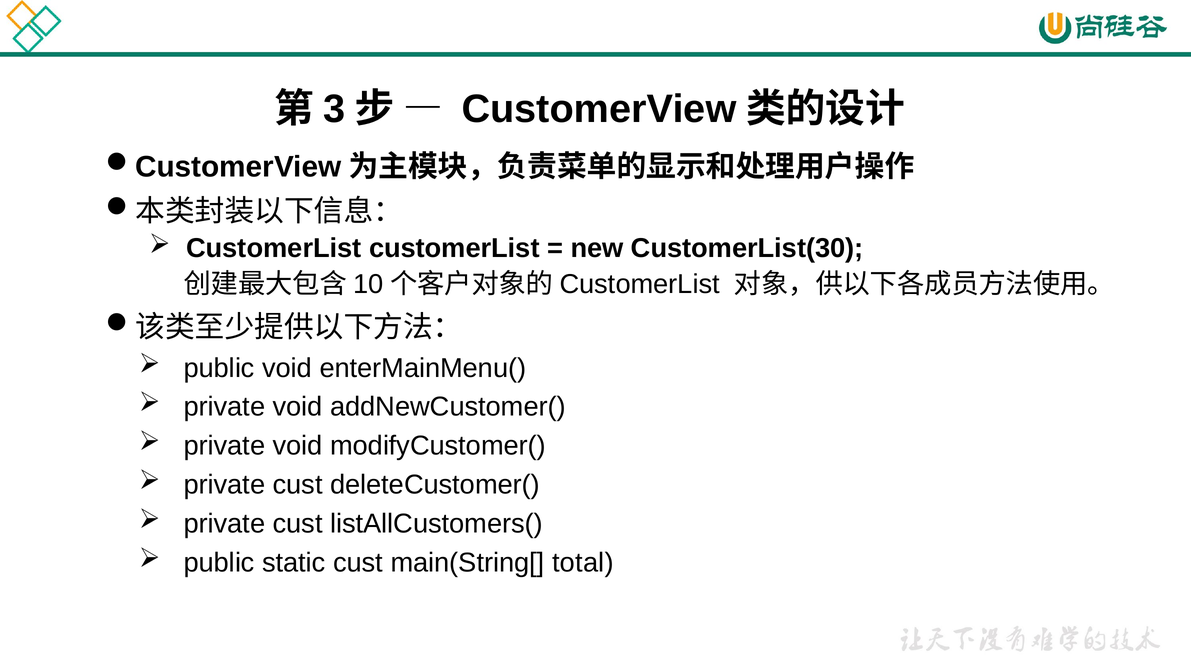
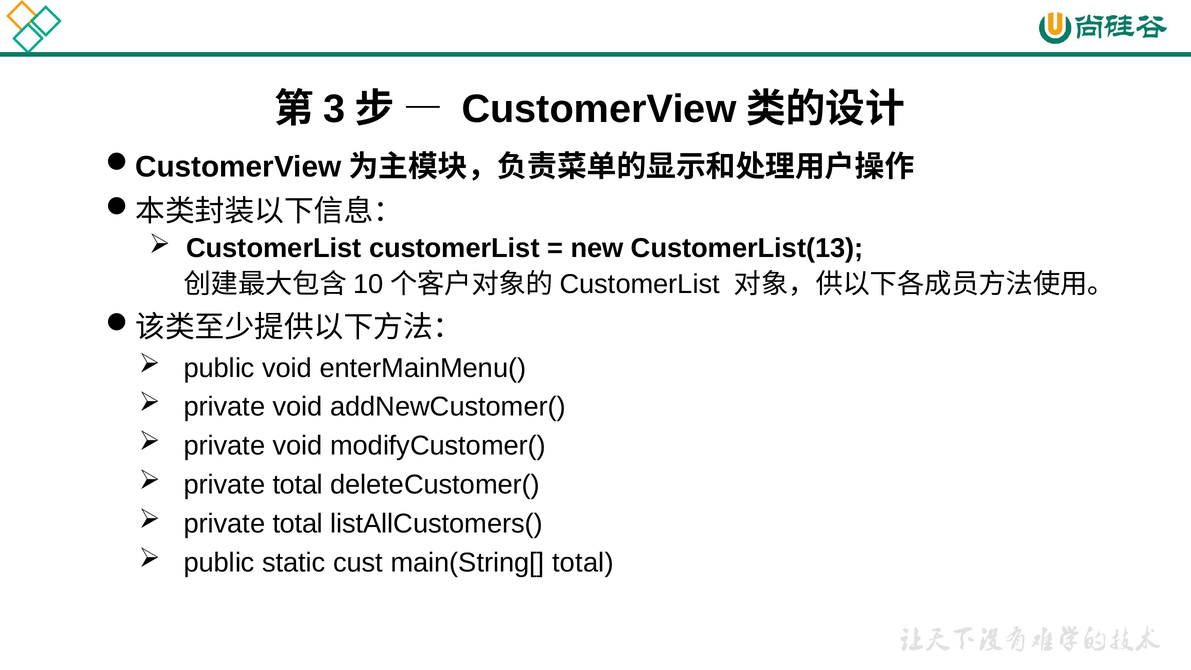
CustomerList(30: CustomerList(30 -> CustomerList(13
cust at (298, 485): cust -> total
cust at (298, 524): cust -> total
